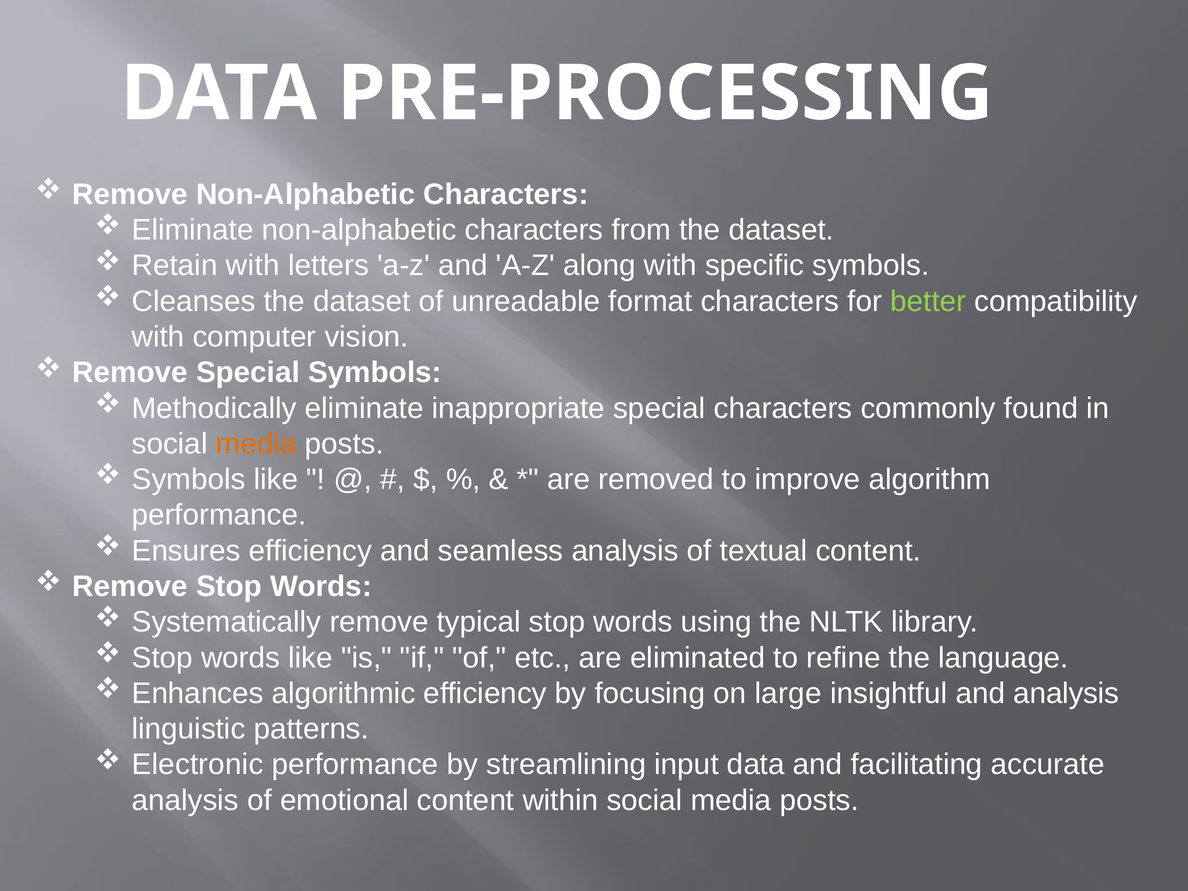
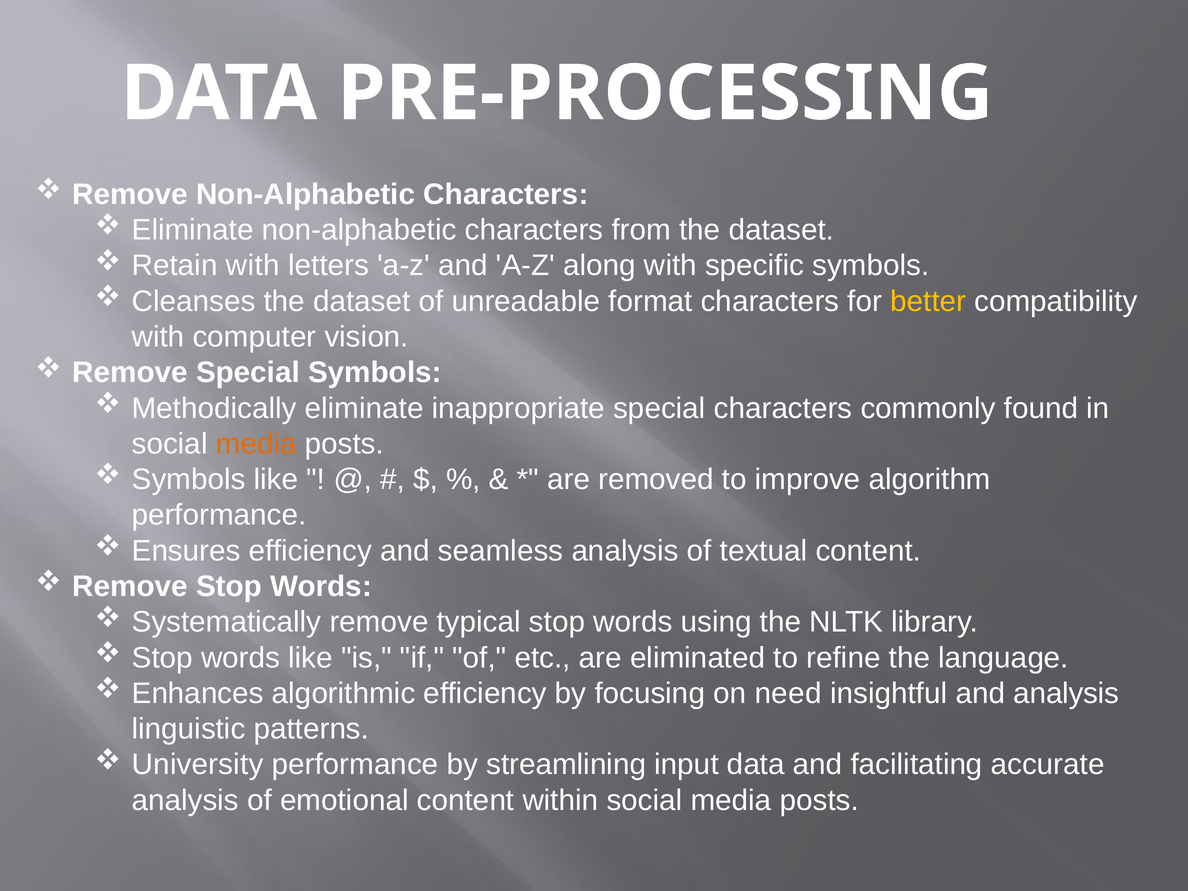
better colour: light green -> yellow
large: large -> need
Electronic: Electronic -> University
